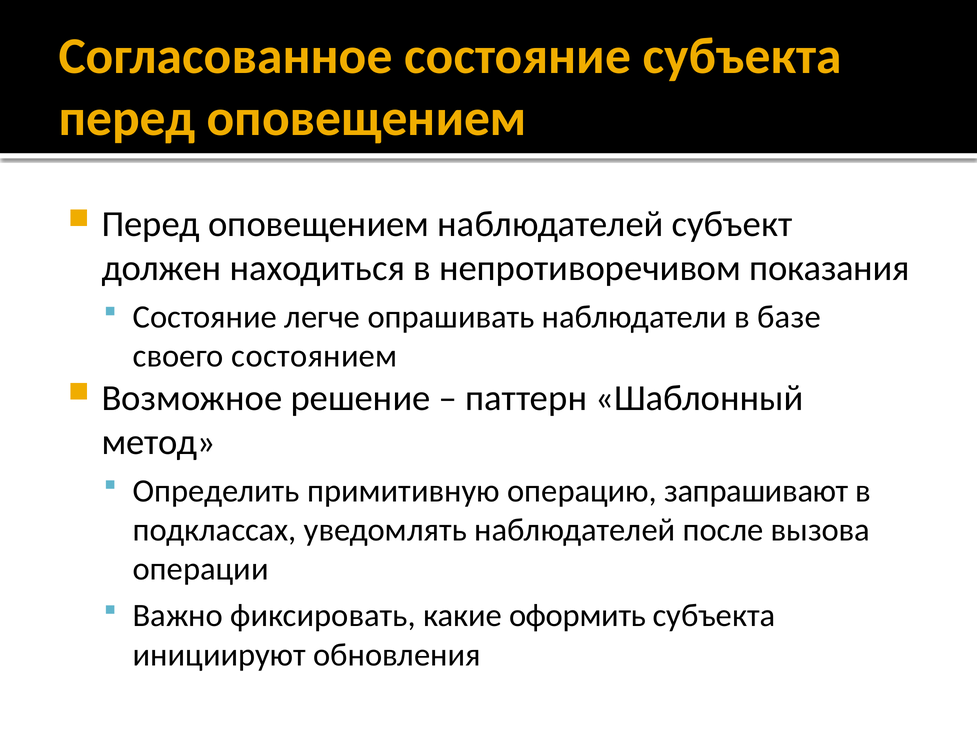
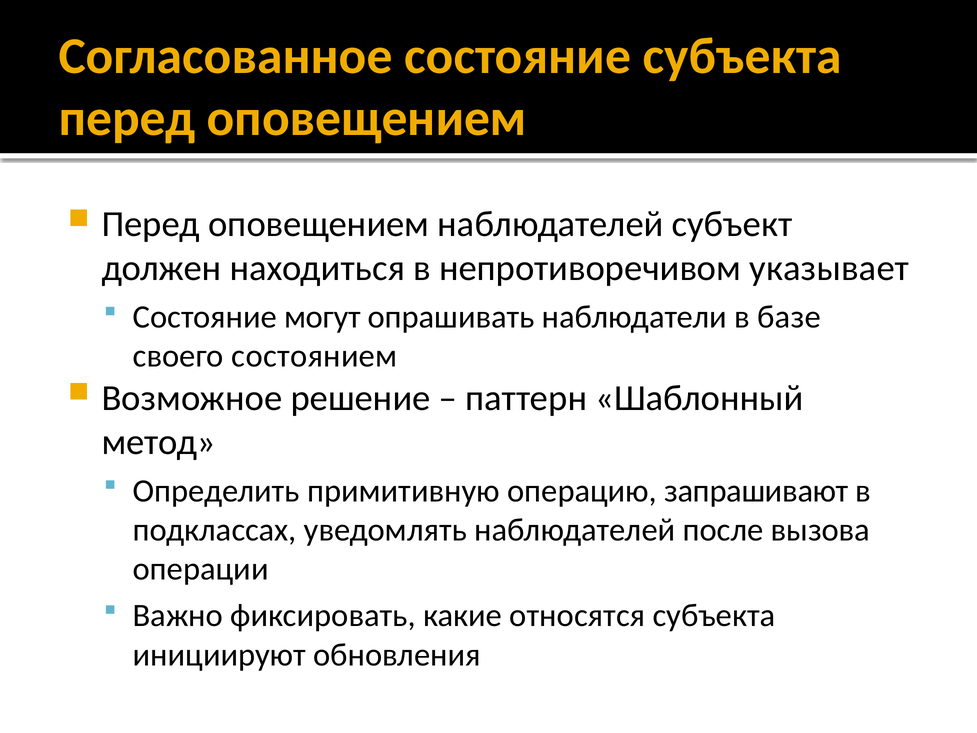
показания: показания -> указывает
легче: легче -> могут
оформить: оформить -> относятся
